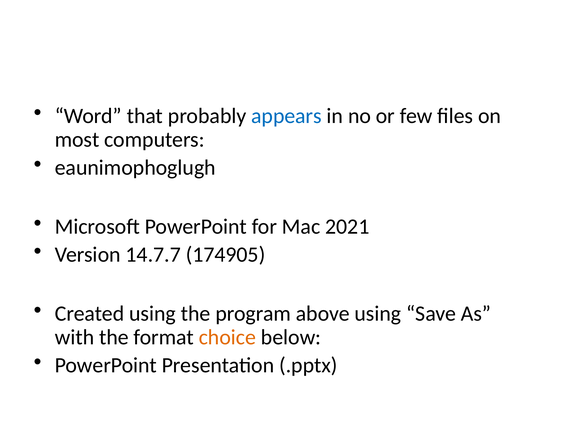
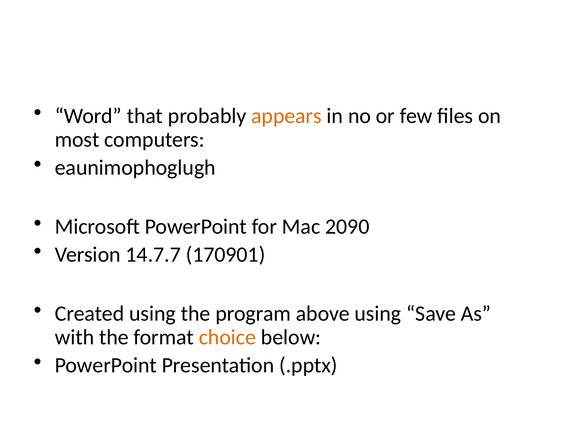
appears colour: blue -> orange
2021: 2021 -> 2090
174905: 174905 -> 170901
